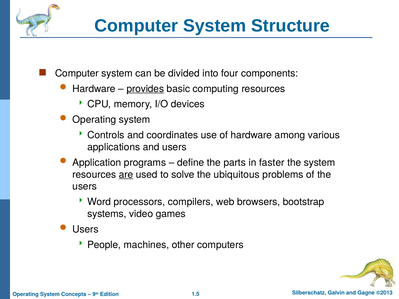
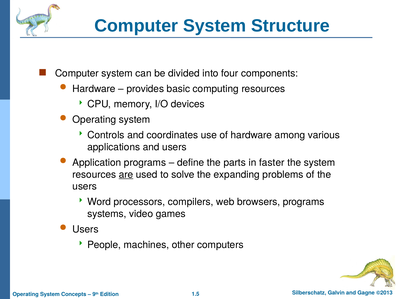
provides underline: present -> none
ubiquitous: ubiquitous -> expanding
browsers bootstrap: bootstrap -> programs
